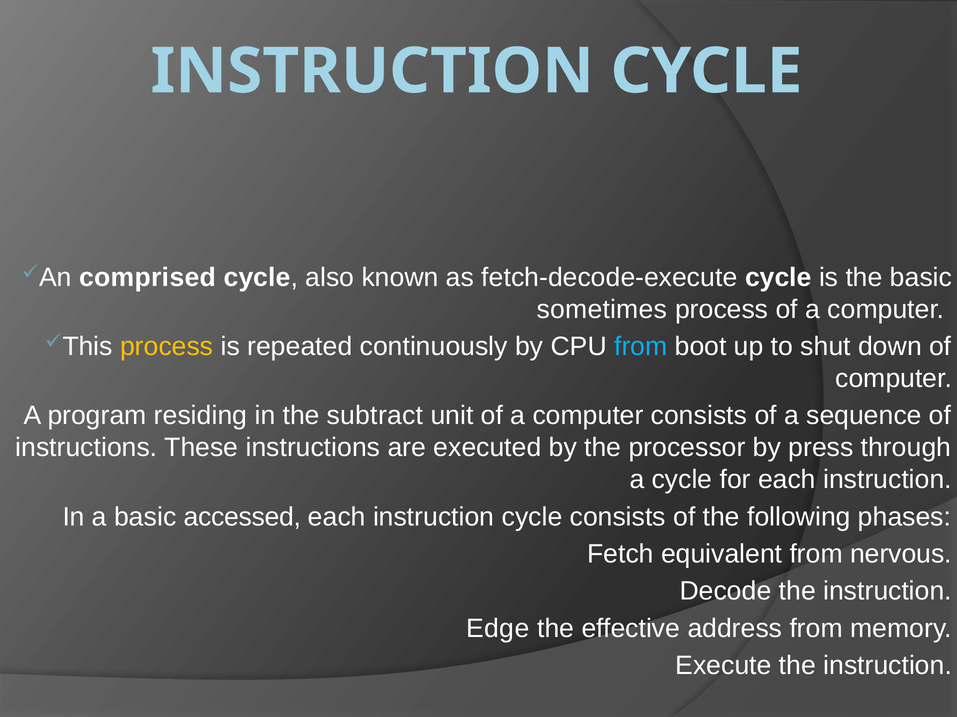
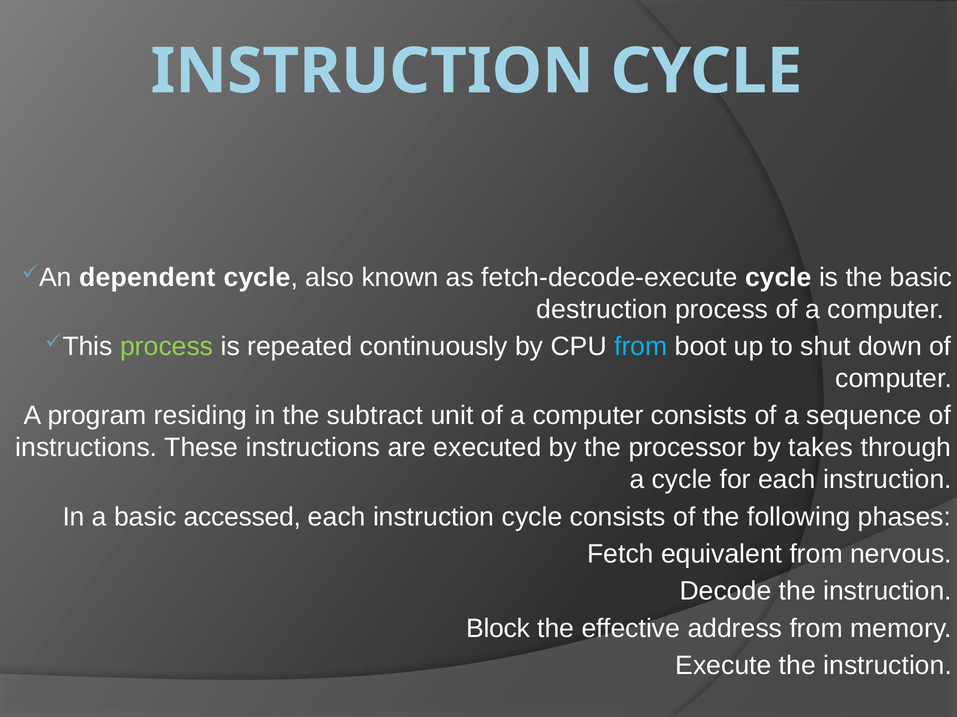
comprised: comprised -> dependent
sometimes: sometimes -> destruction
process at (167, 347) colour: yellow -> light green
press: press -> takes
Edge: Edge -> Block
